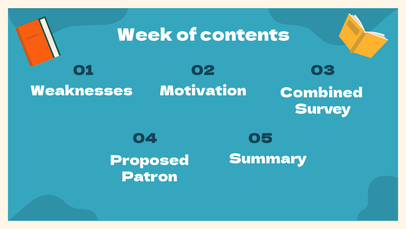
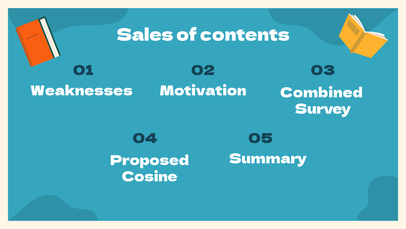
Week: Week -> Sales
Patron: Patron -> Cosine
